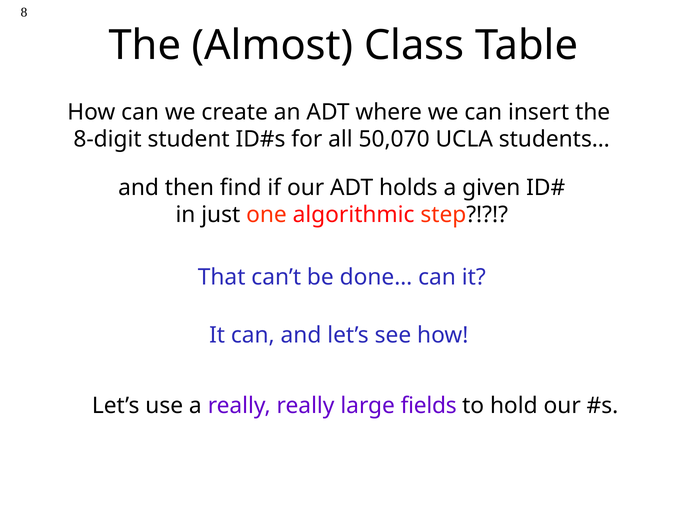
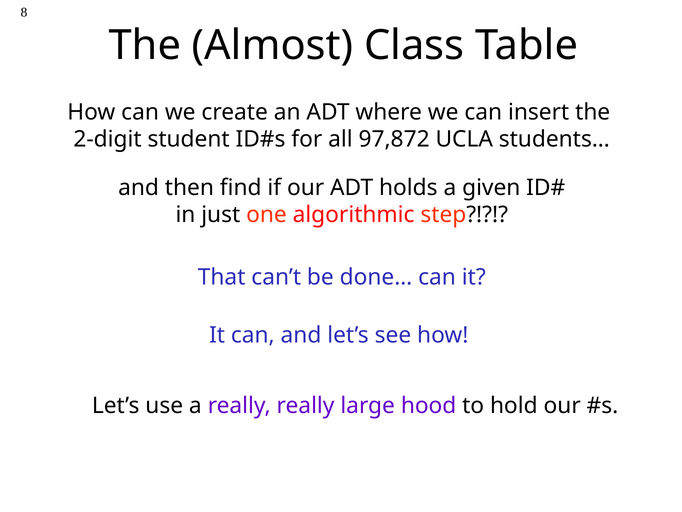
8-digit: 8-digit -> 2-digit
50,070: 50,070 -> 97,872
fields: fields -> hood
